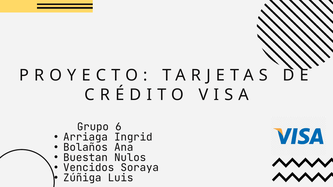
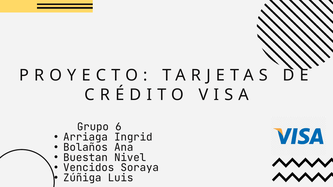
Nulos: Nulos -> Nivel
